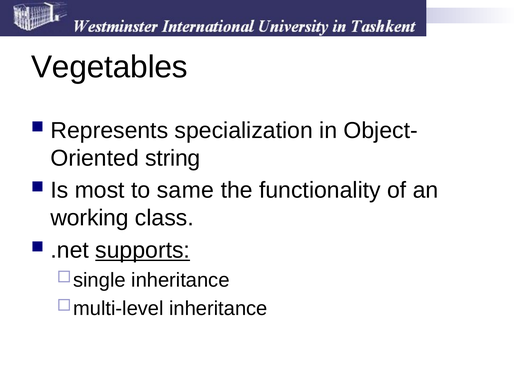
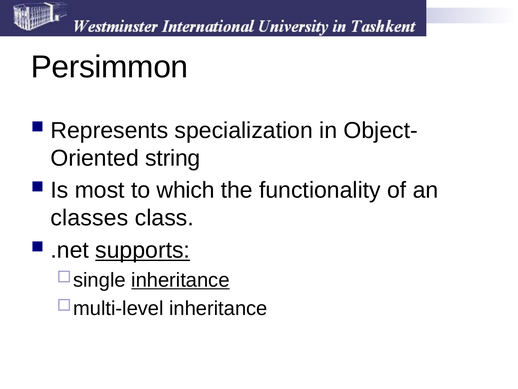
Vegetables: Vegetables -> Persimmon
same: same -> which
working: working -> classes
inheritance at (180, 280) underline: none -> present
